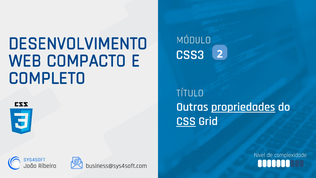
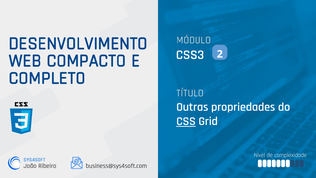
propriedades underline: present -> none
